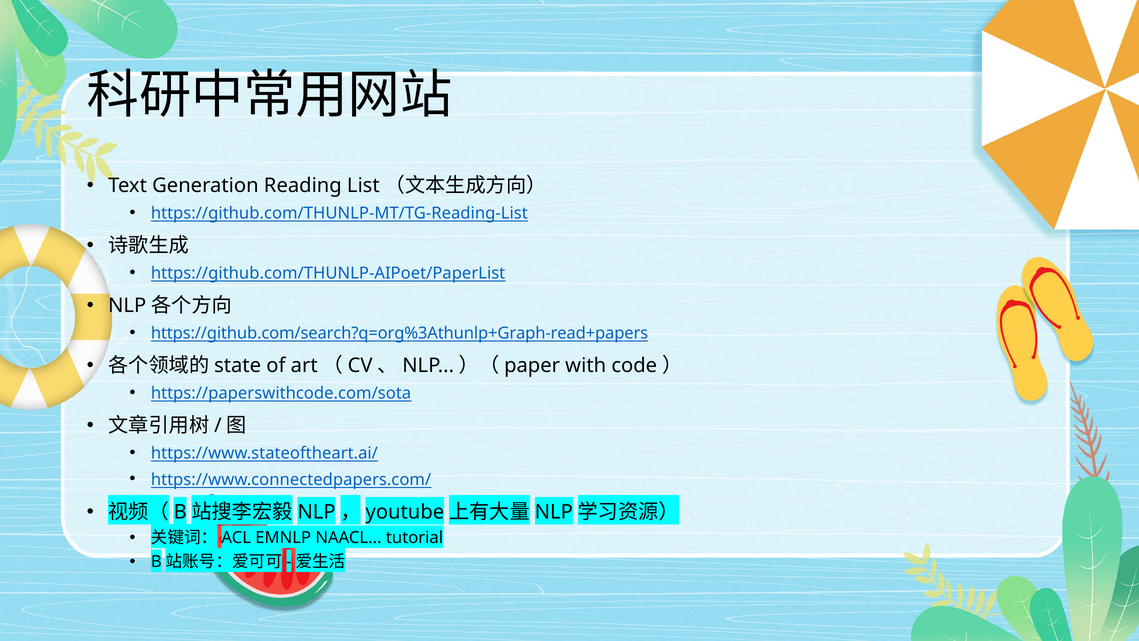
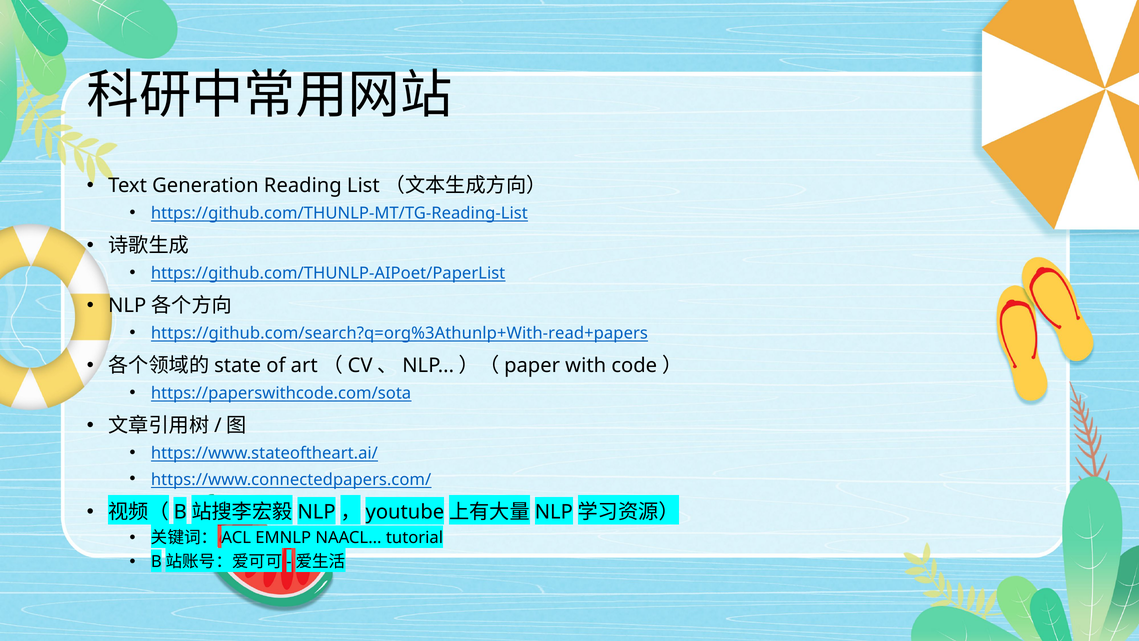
https://github.com/search?q=org%3Athunlp+Graph-read+papers: https://github.com/search?q=org%3Athunlp+Graph-read+papers -> https://github.com/search?q=org%3Athunlp+With-read+papers
